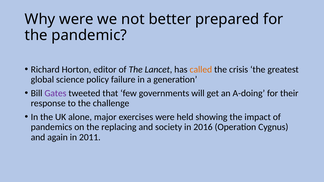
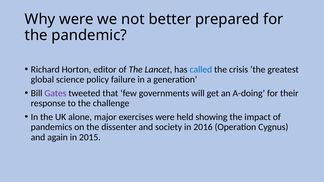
called colour: orange -> blue
replacing: replacing -> dissenter
2011: 2011 -> 2015
